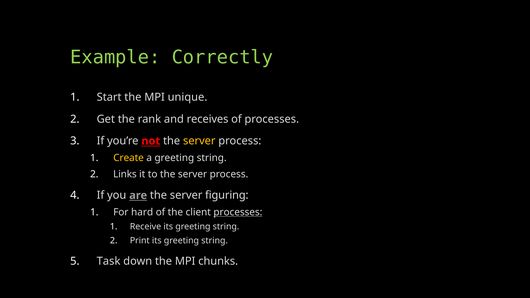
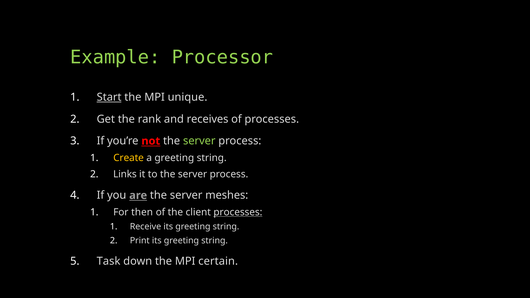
Correctly: Correctly -> Processor
Start underline: none -> present
server at (199, 141) colour: yellow -> light green
figuring: figuring -> meshes
hard: hard -> then
chunks: chunks -> certain
